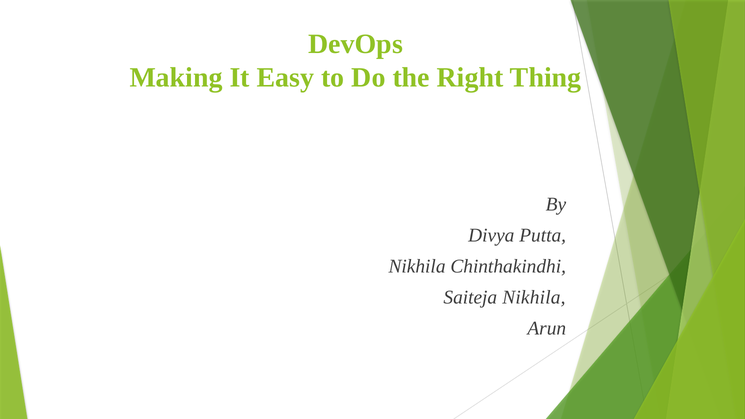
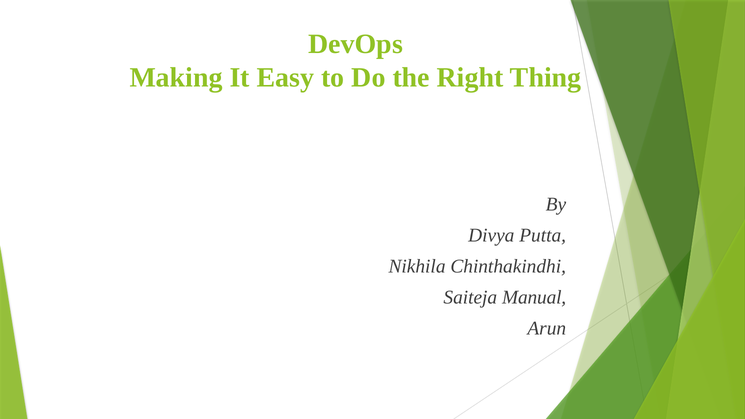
Saiteja Nikhila: Nikhila -> Manual
